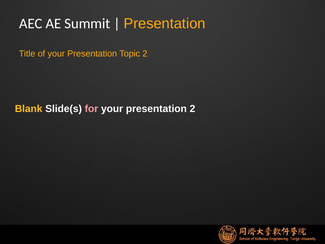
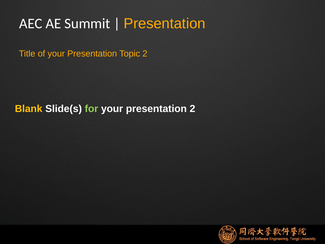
for colour: pink -> light green
